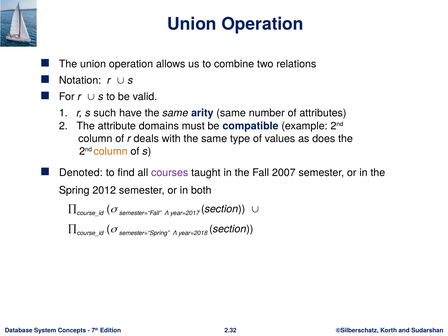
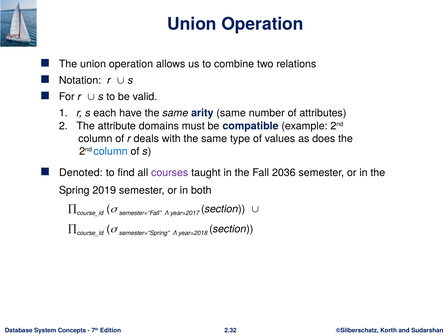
such: such -> each
column at (111, 151) colour: orange -> blue
2007: 2007 -> 2036
2012: 2012 -> 2019
